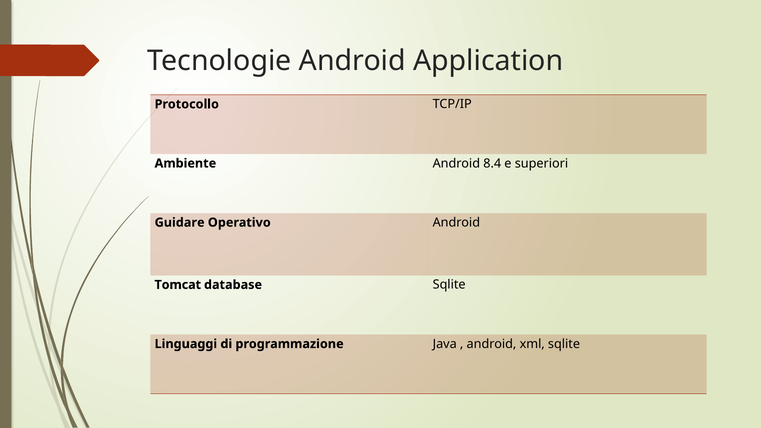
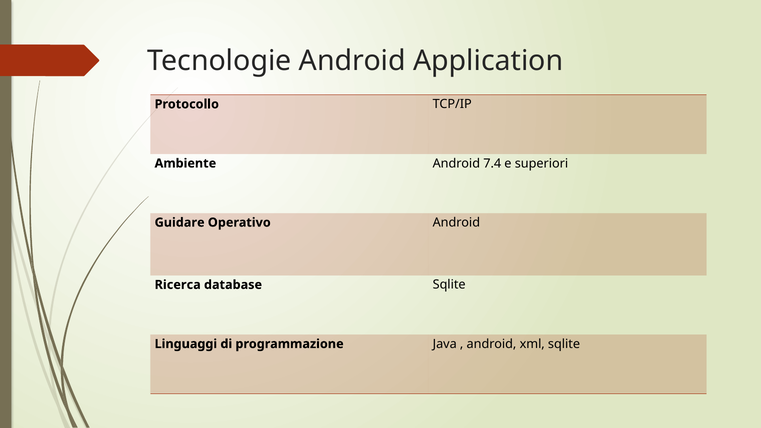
8.4: 8.4 -> 7.4
Tomcat: Tomcat -> Ricerca
